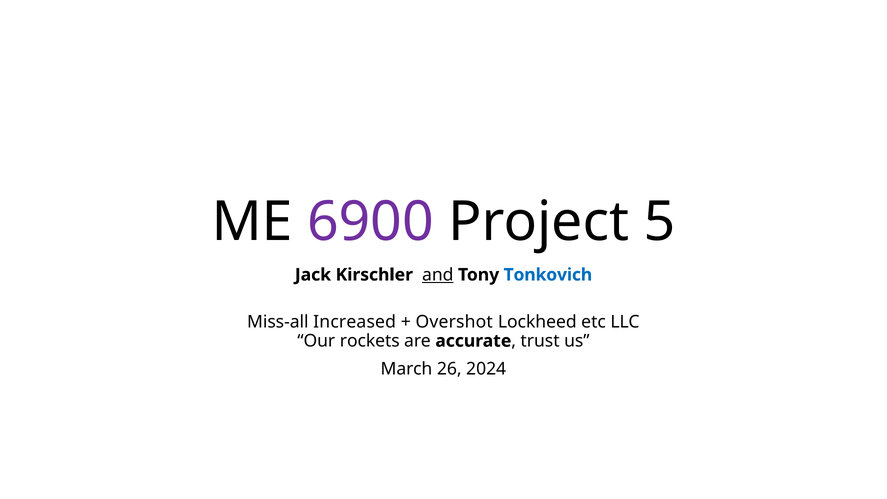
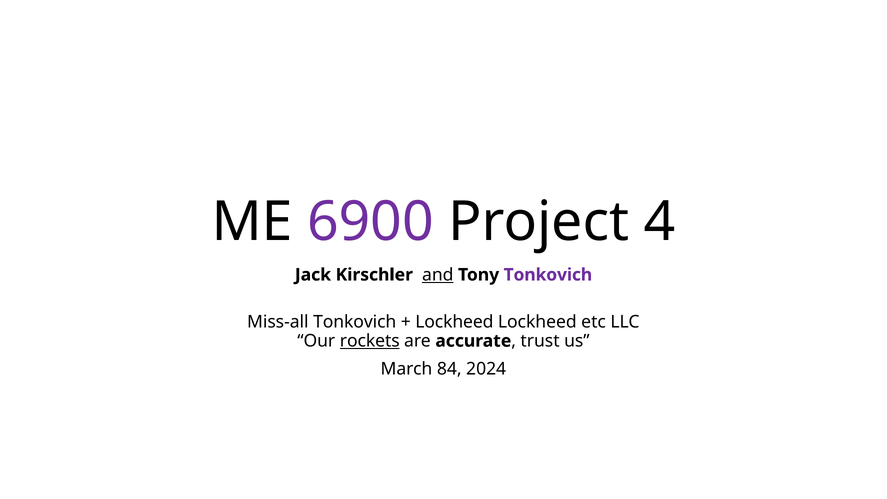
5: 5 -> 4
Tonkovich at (548, 275) colour: blue -> purple
Miss-all Increased: Increased -> Tonkovich
Overshot at (454, 322): Overshot -> Lockheed
rockets underline: none -> present
26: 26 -> 84
